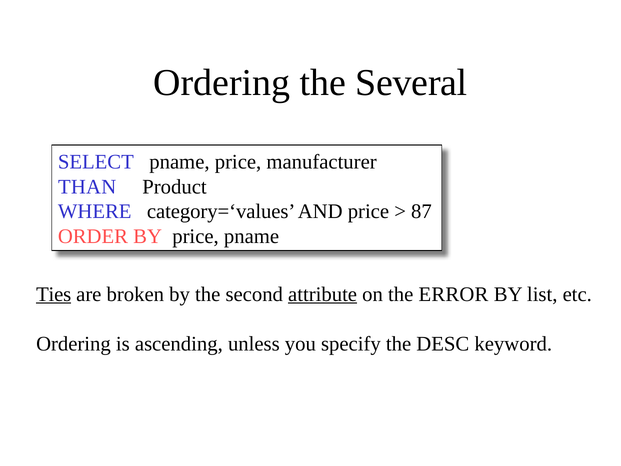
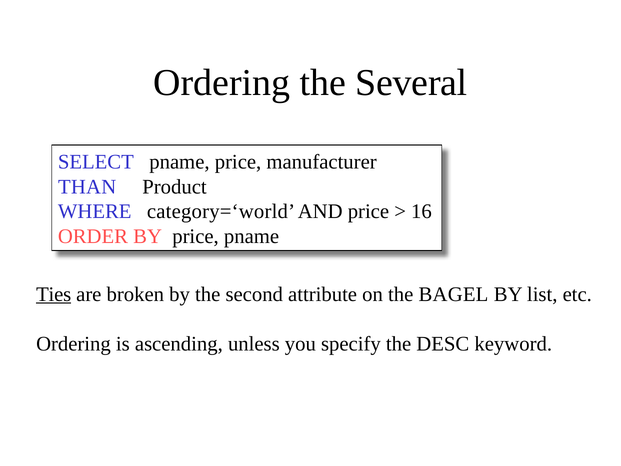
category=‘values: category=‘values -> category=‘world
87: 87 -> 16
attribute underline: present -> none
ERROR: ERROR -> BAGEL
